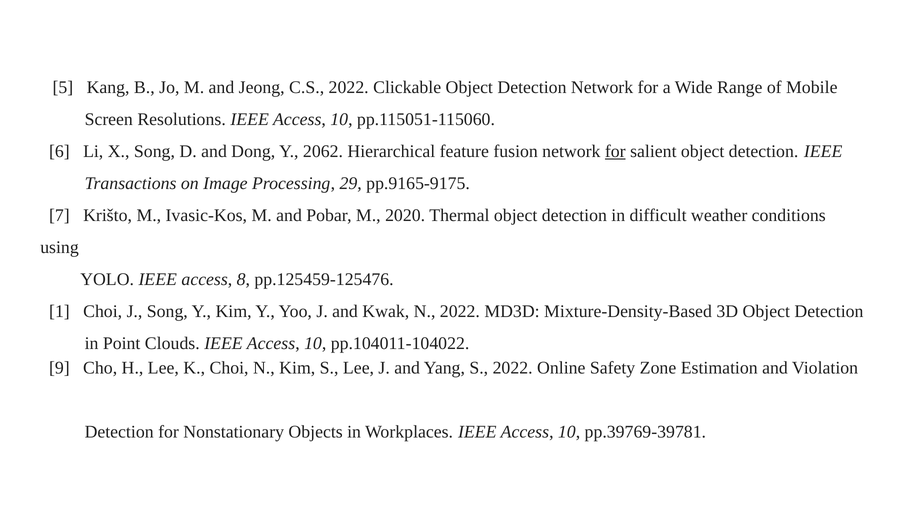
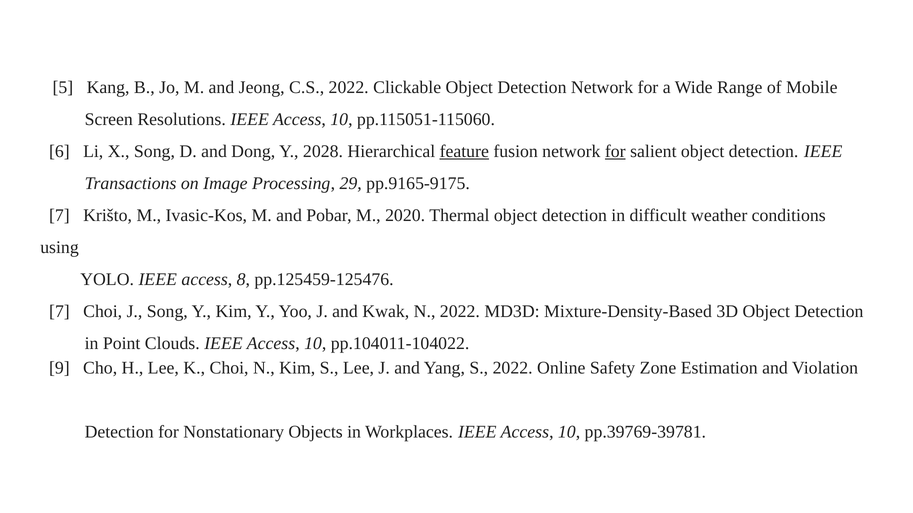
2062: 2062 -> 2028
feature underline: none -> present
1 at (59, 312): 1 -> 7
